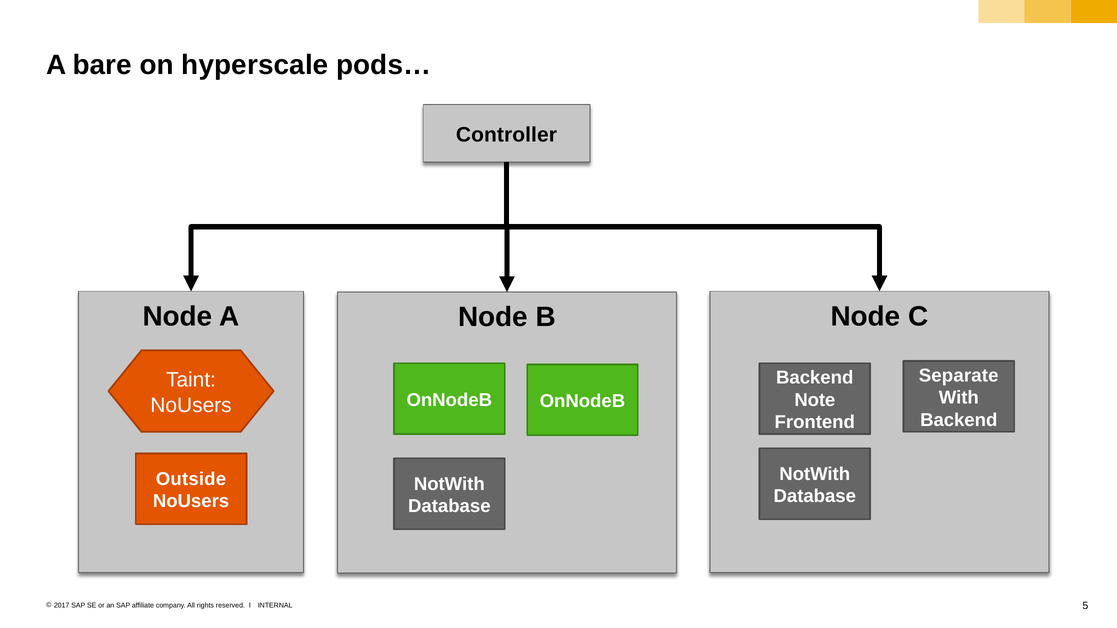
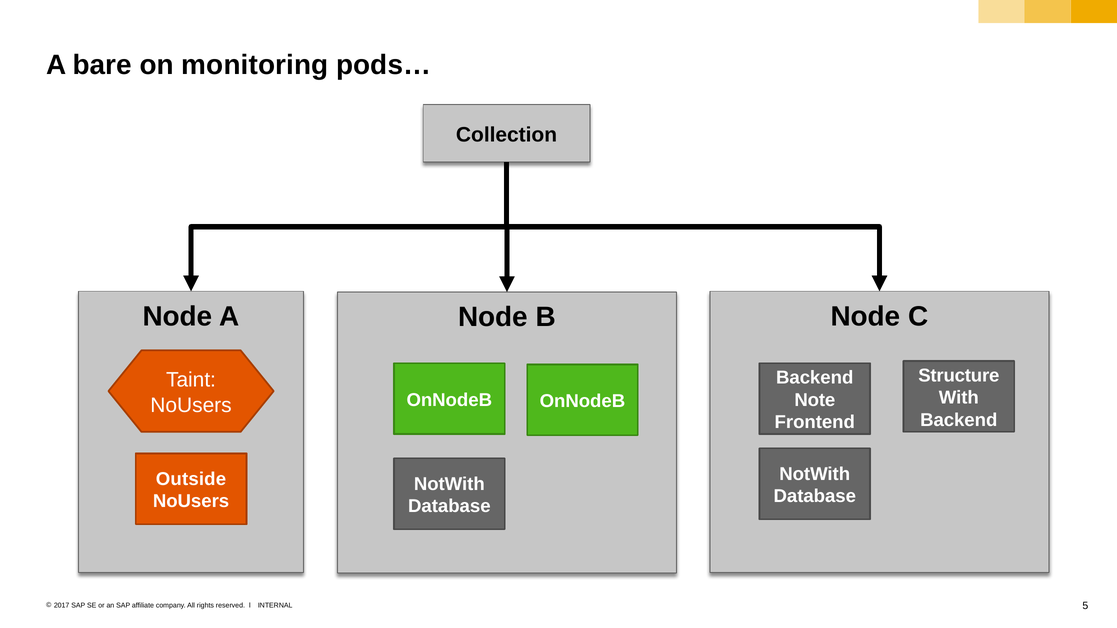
hyperscale: hyperscale -> monitoring
Controller: Controller -> Collection
Separate: Separate -> Structure
